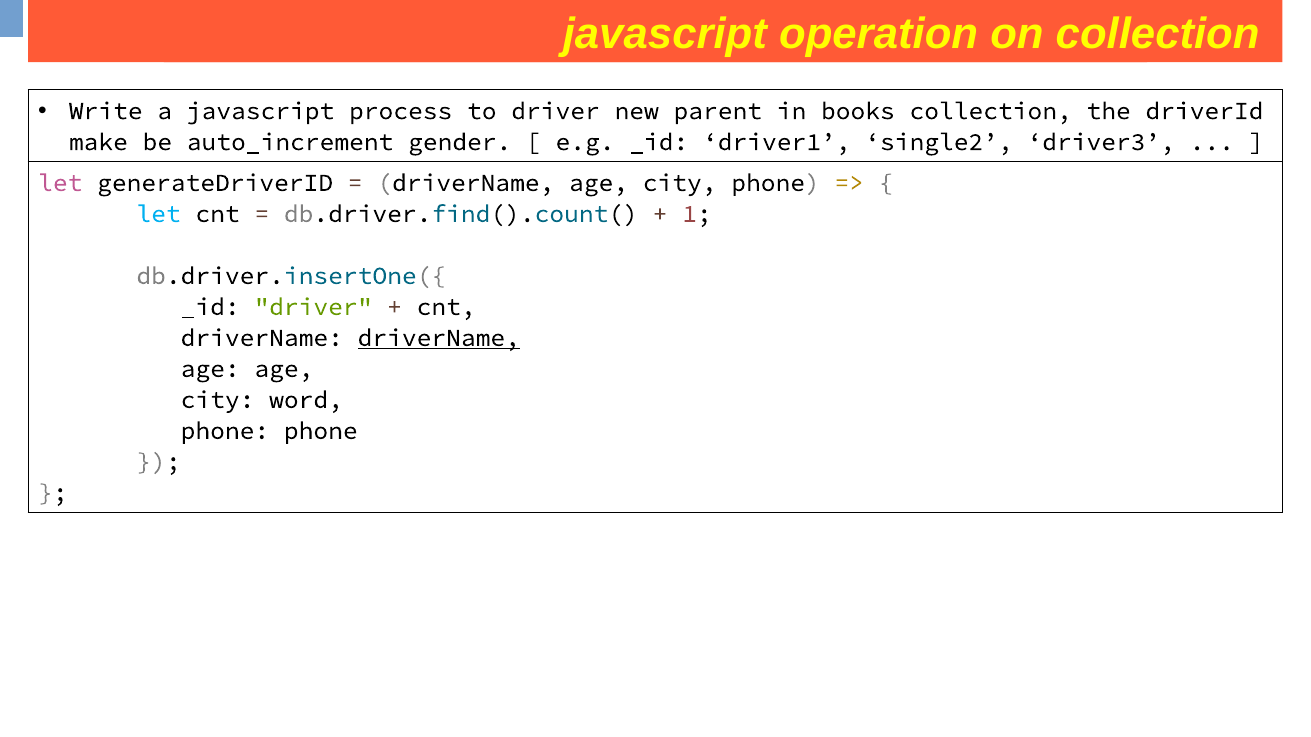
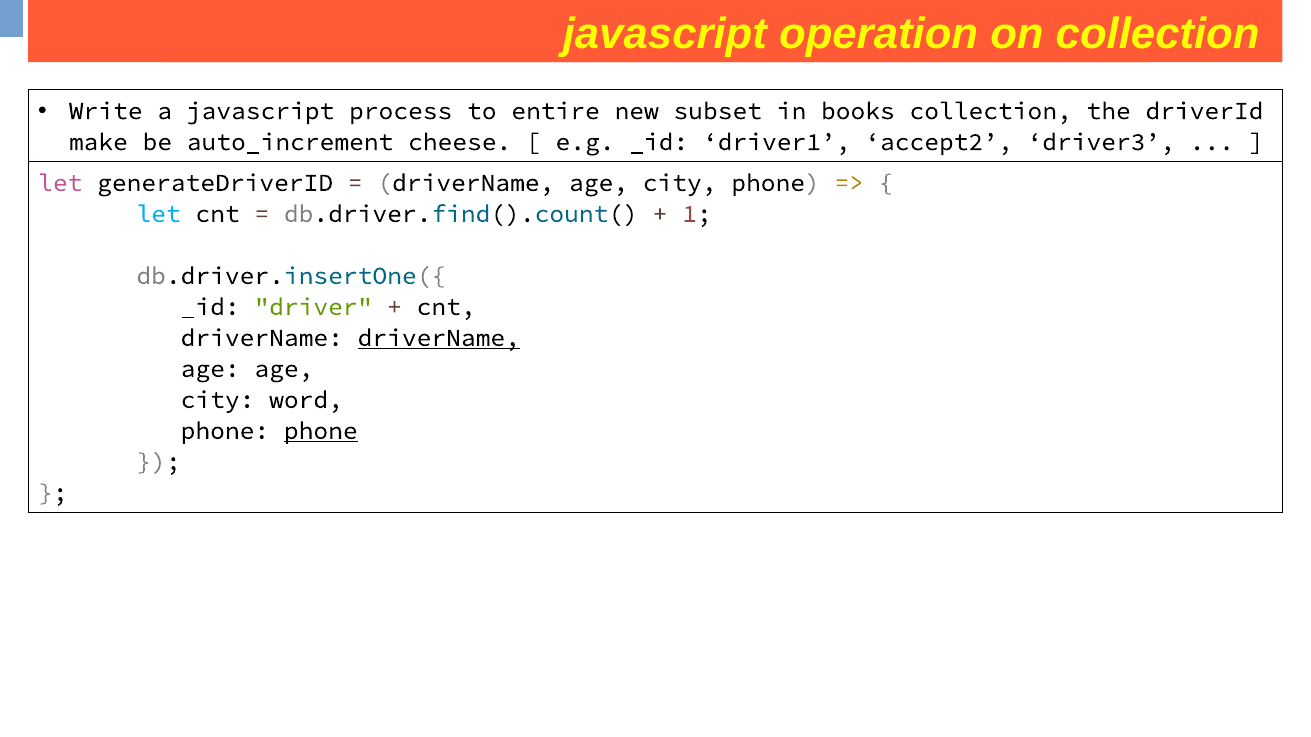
to driver: driver -> entire
parent: parent -> subset
gender: gender -> cheese
single2: single2 -> accept2
phone at (321, 431) underline: none -> present
